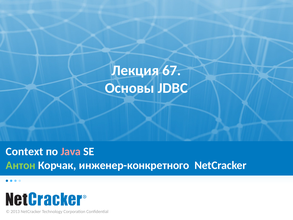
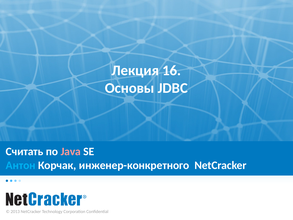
67: 67 -> 16
Context: Context -> Считать
Антон colour: light green -> light blue
